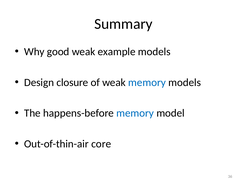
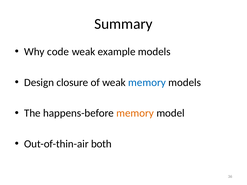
good: good -> code
memory at (135, 113) colour: blue -> orange
core: core -> both
